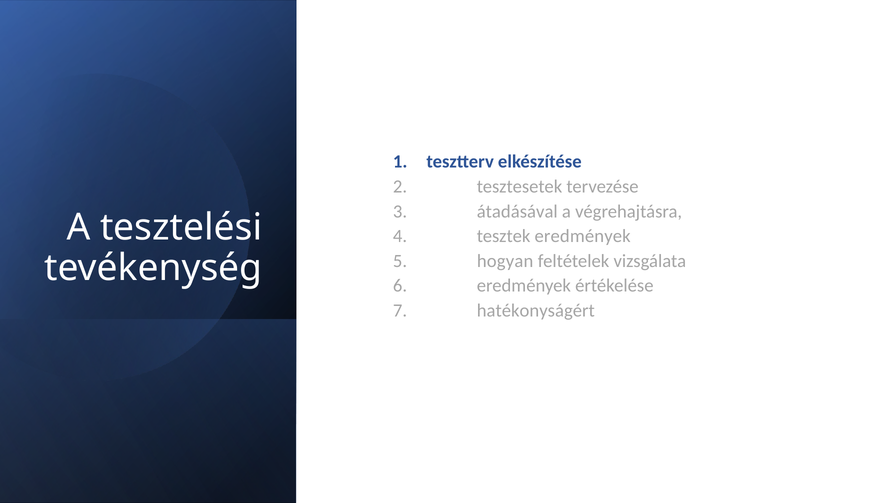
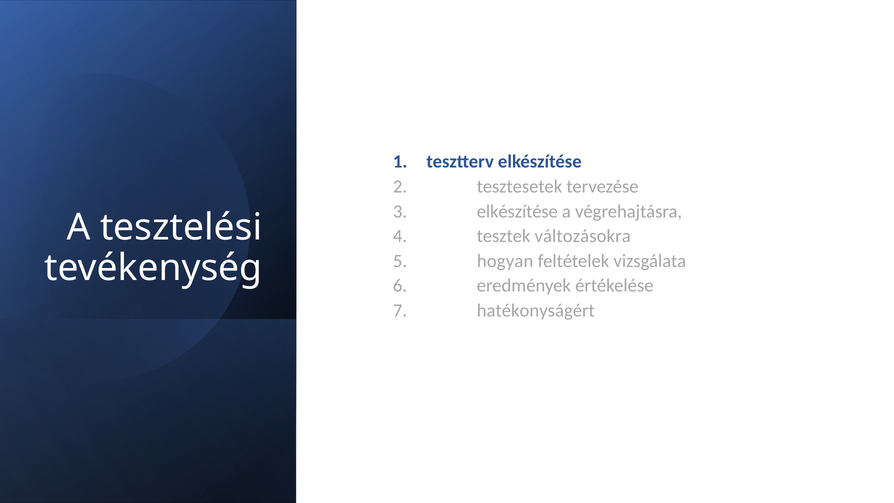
átadásával at (517, 211): átadásával -> elkészítése
tesztek eredmények: eredmények -> változásokra
